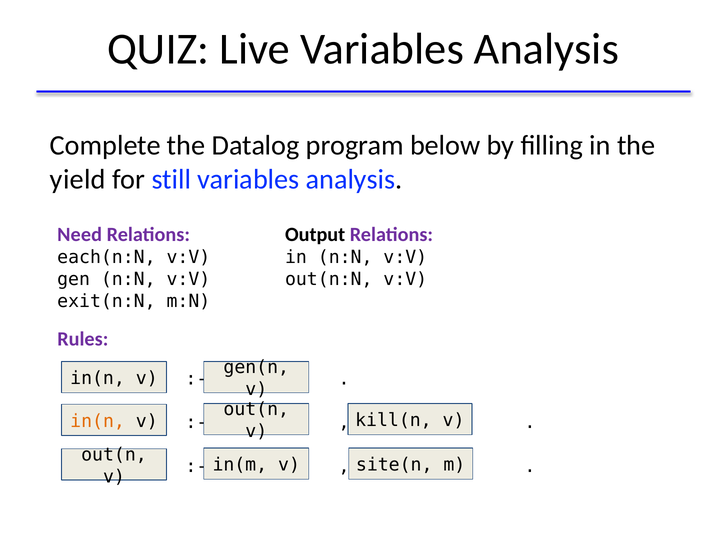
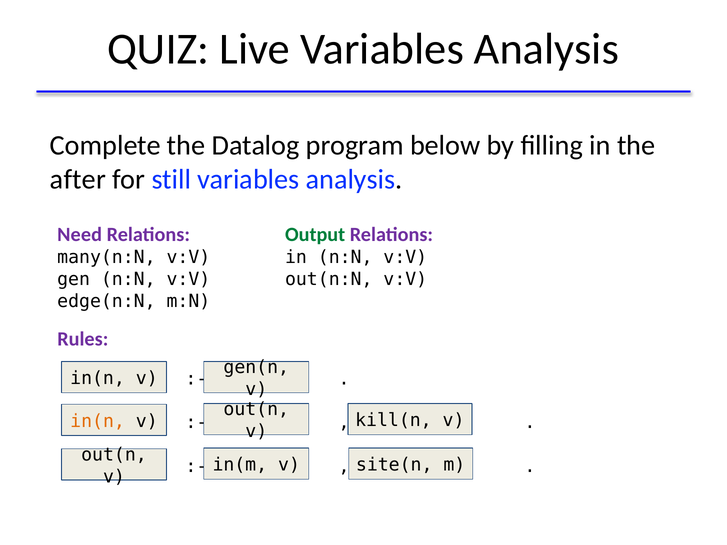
yield: yield -> after
Output colour: black -> green
each(n:N: each(n:N -> many(n:N
exit(n:N: exit(n:N -> edge(n:N
